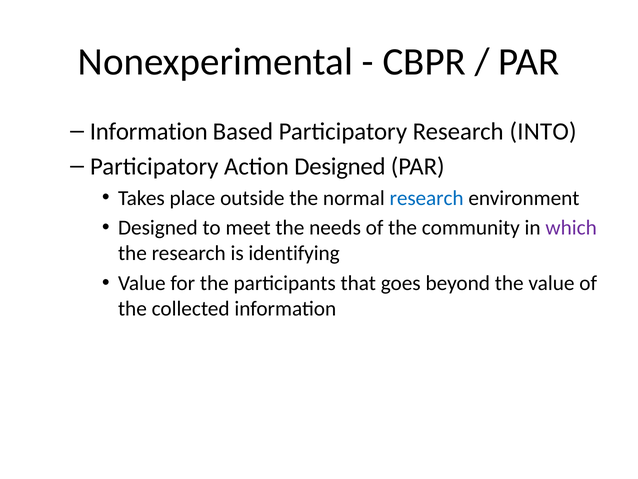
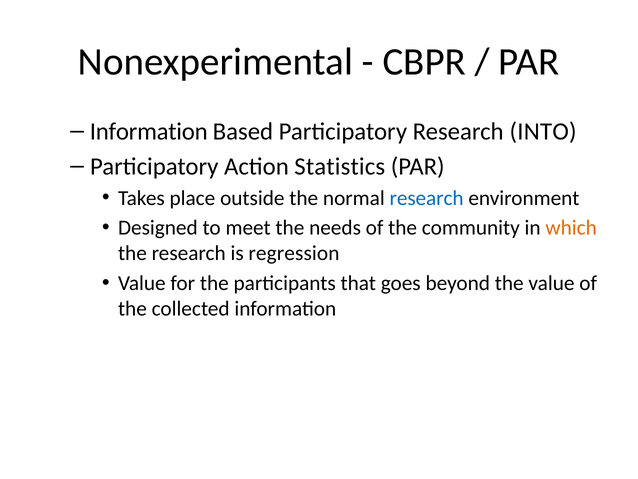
Action Designed: Designed -> Statistics
which colour: purple -> orange
identifying: identifying -> regression
